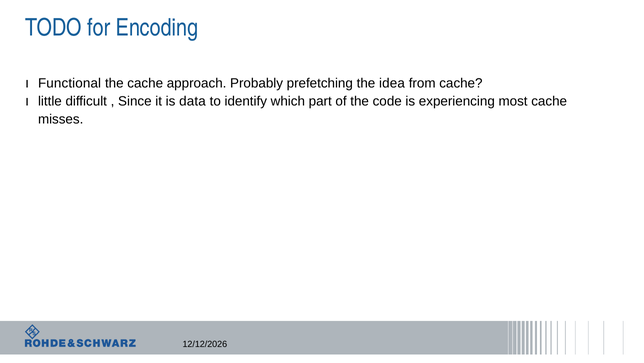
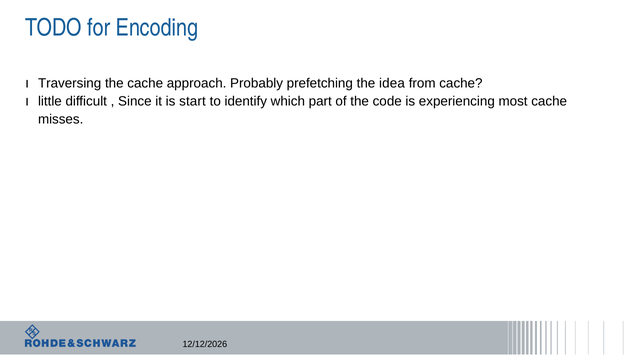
Functional: Functional -> Traversing
data: data -> start
